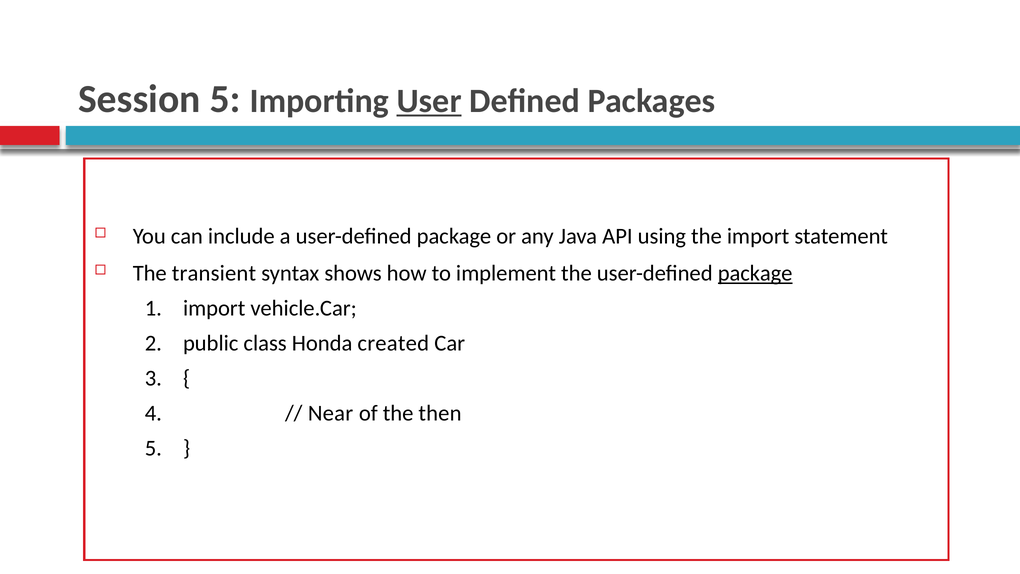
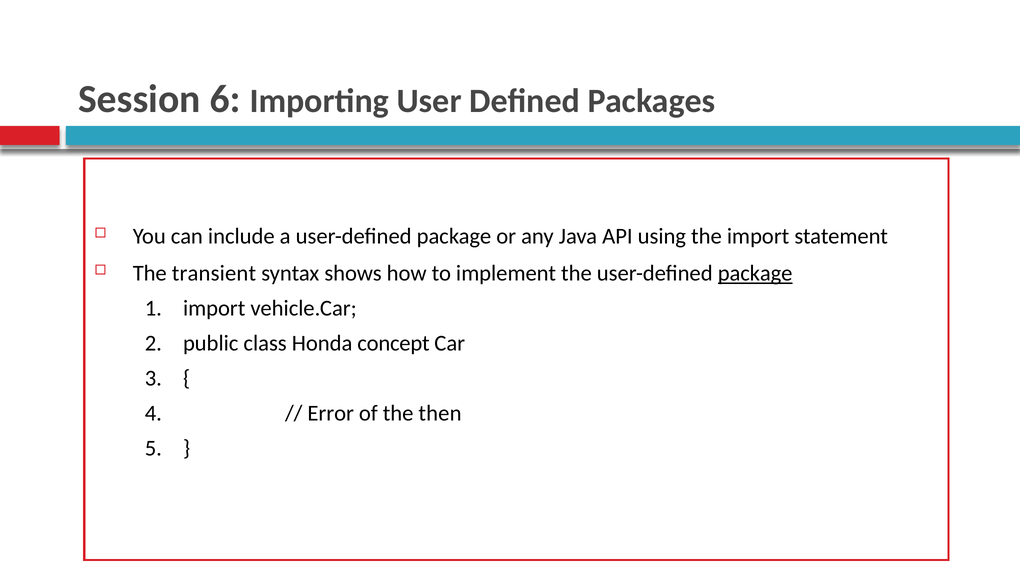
Session 5: 5 -> 6
User underline: present -> none
created: created -> concept
Near: Near -> Error
